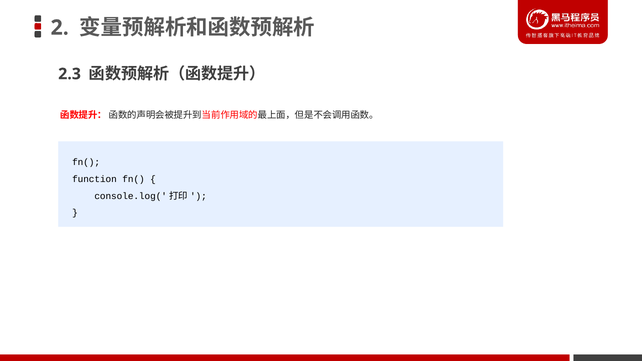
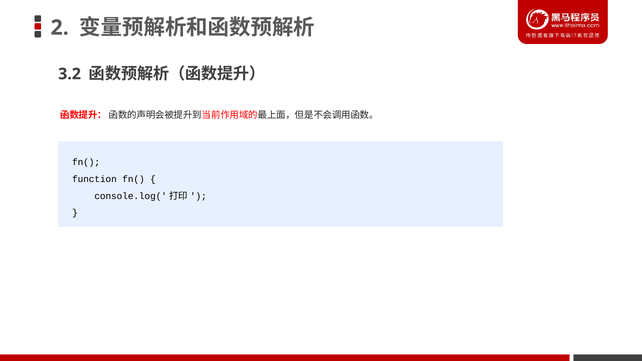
2.3: 2.3 -> 3.2
